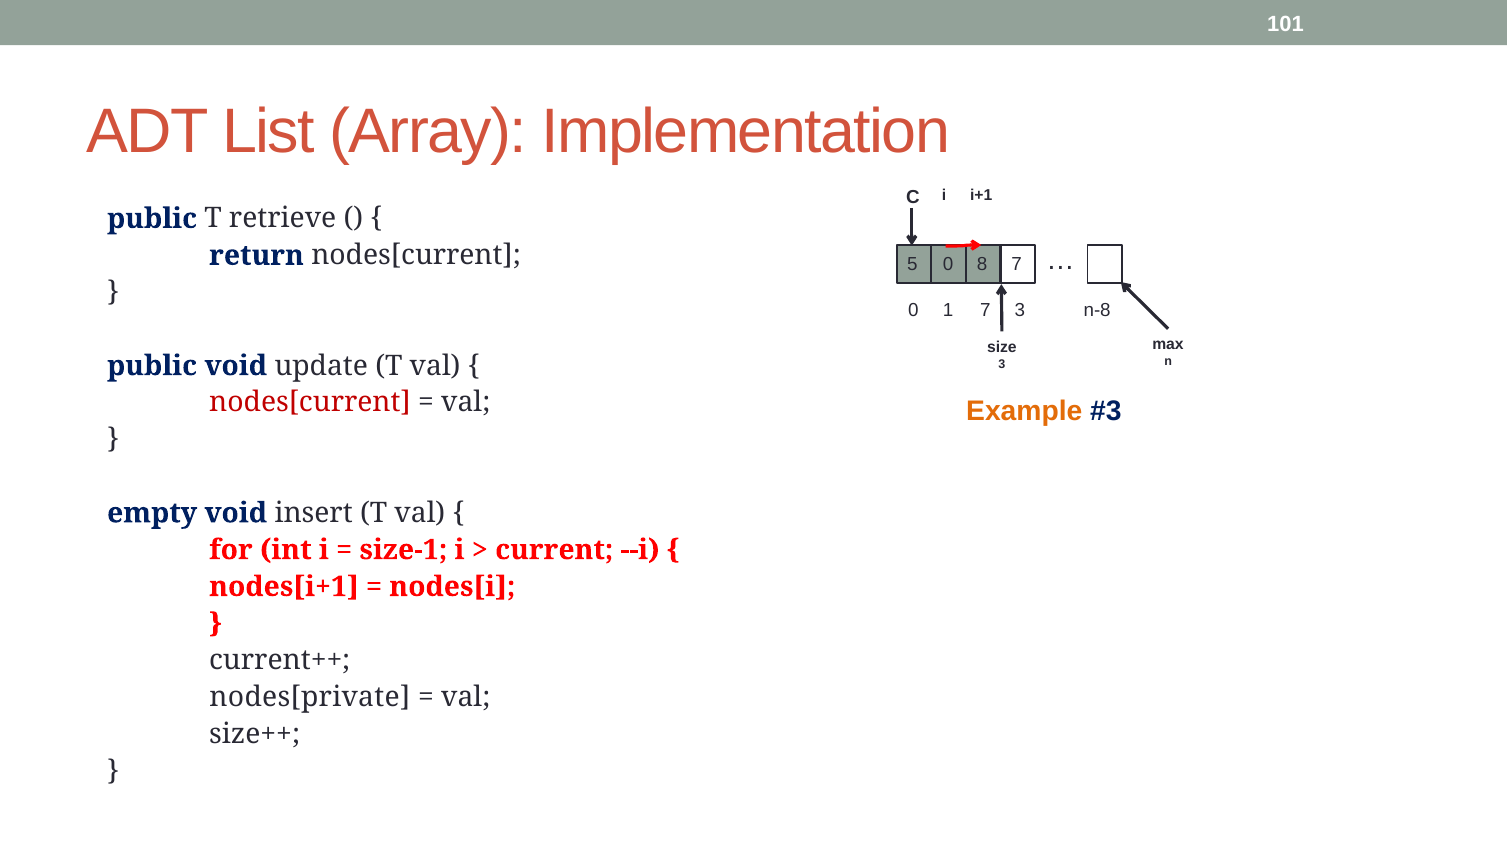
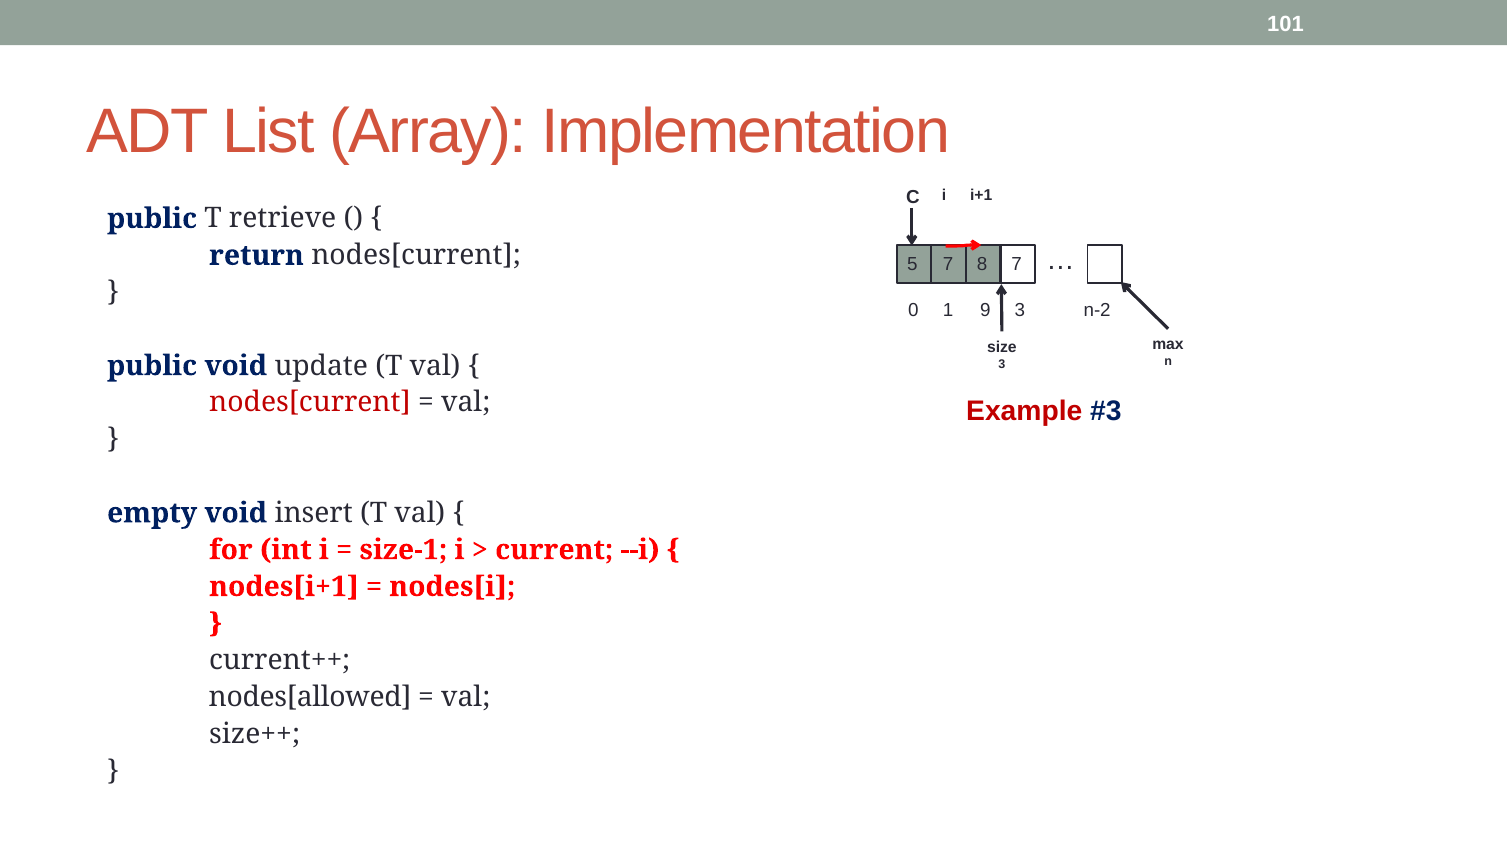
5 0: 0 -> 7
1 7: 7 -> 9
n-8: n-8 -> n-2
Example colour: orange -> red
nodes[private: nodes[private -> nodes[allowed
